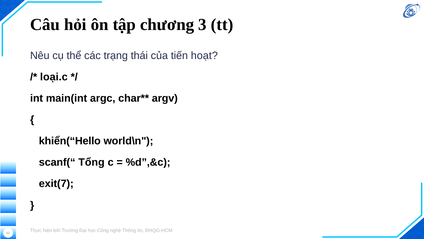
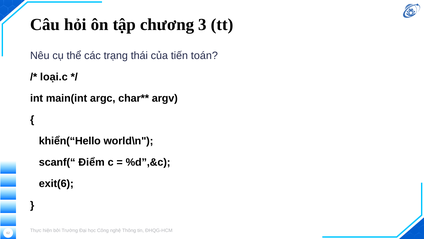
hoạt: hoạt -> toán
Tổng: Tổng -> Điểm
exit(7: exit(7 -> exit(6
